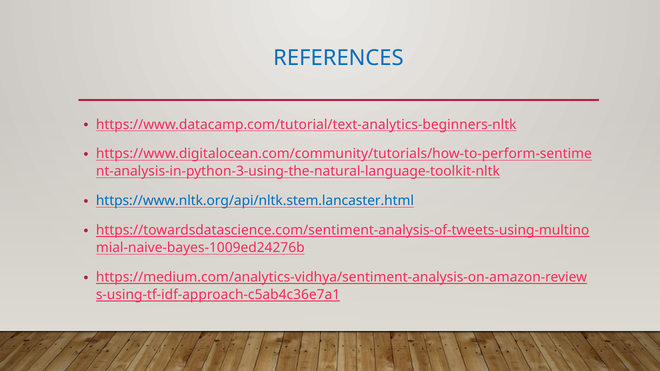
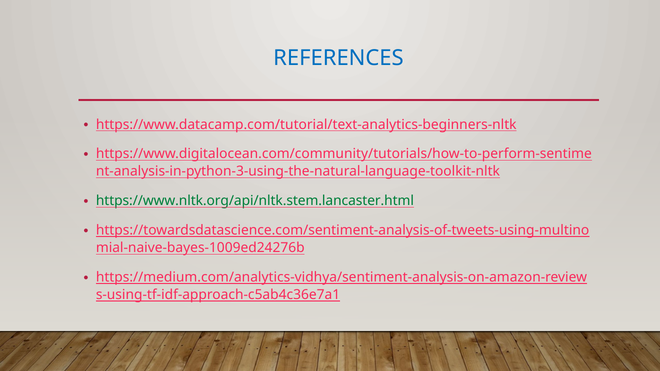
https://www.nltk.org/api/nltk.stem.lancaster.html colour: blue -> green
